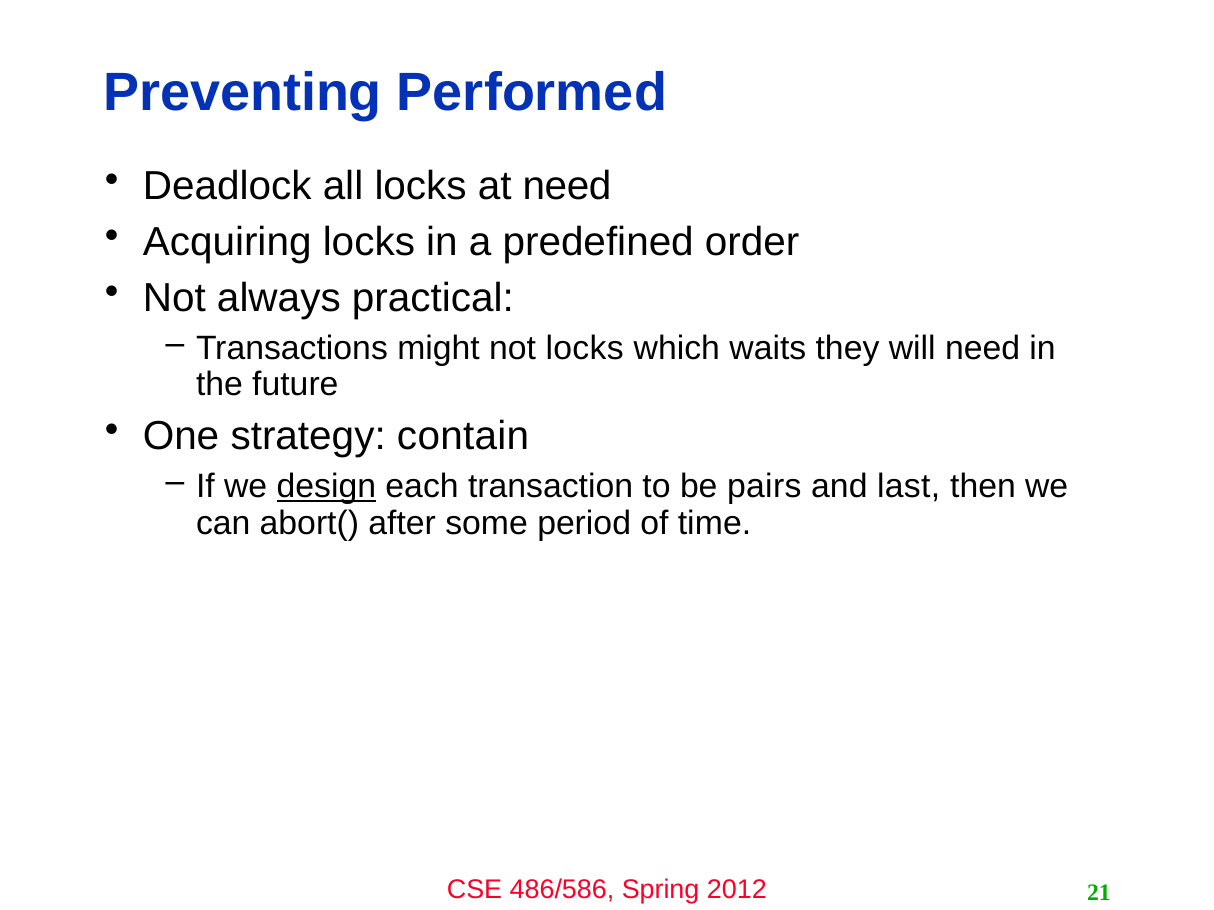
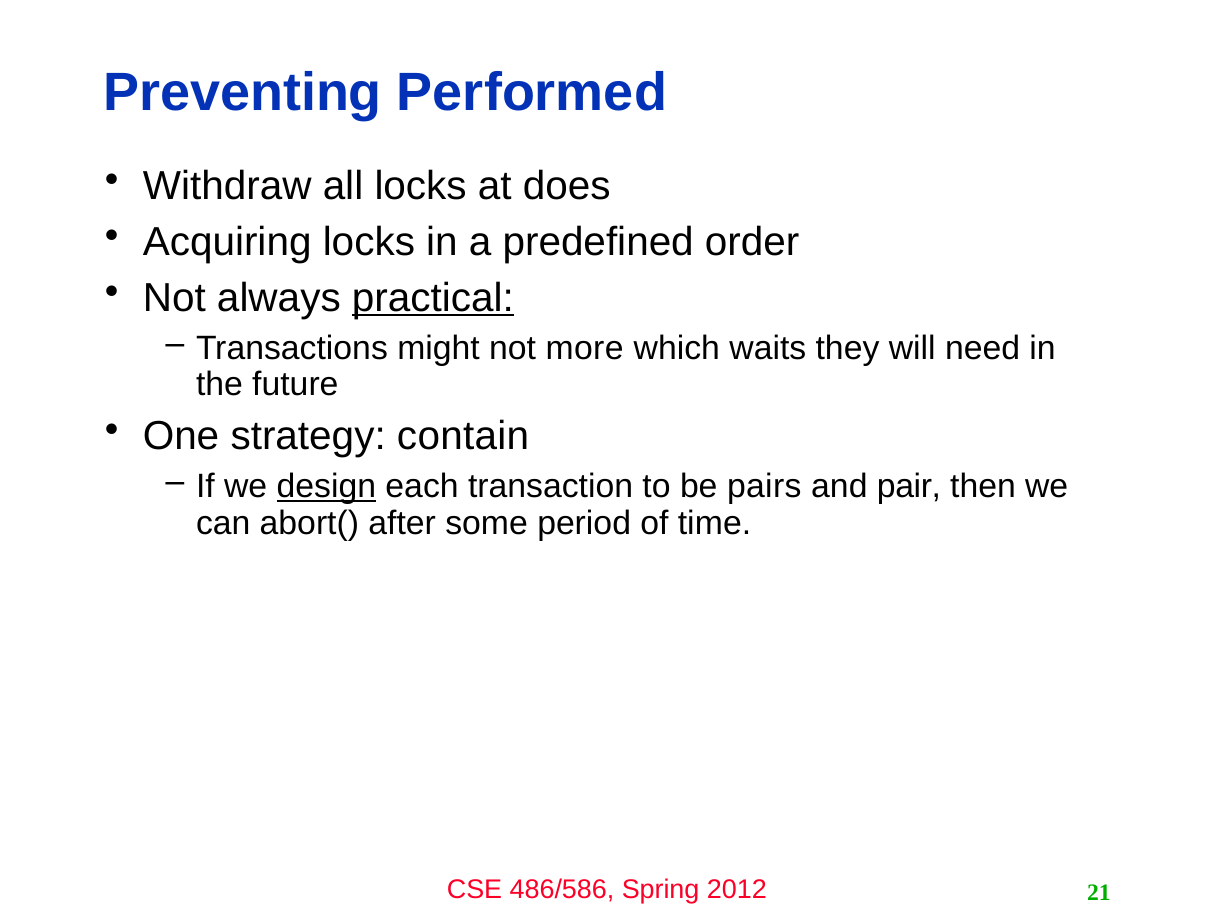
Deadlock: Deadlock -> Withdraw
at need: need -> does
practical underline: none -> present
not locks: locks -> more
last: last -> pair
